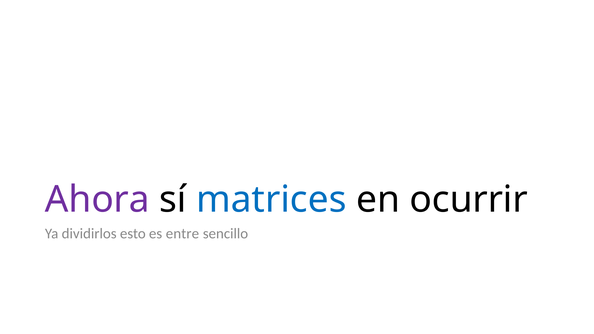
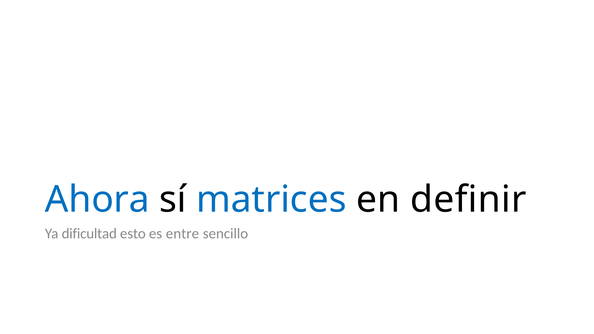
Ahora colour: purple -> blue
ocurrir: ocurrir -> definir
dividirlos: dividirlos -> dificultad
